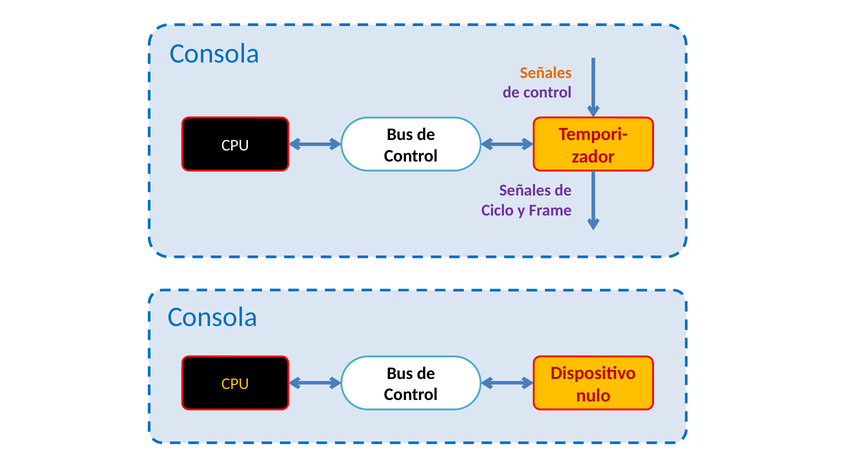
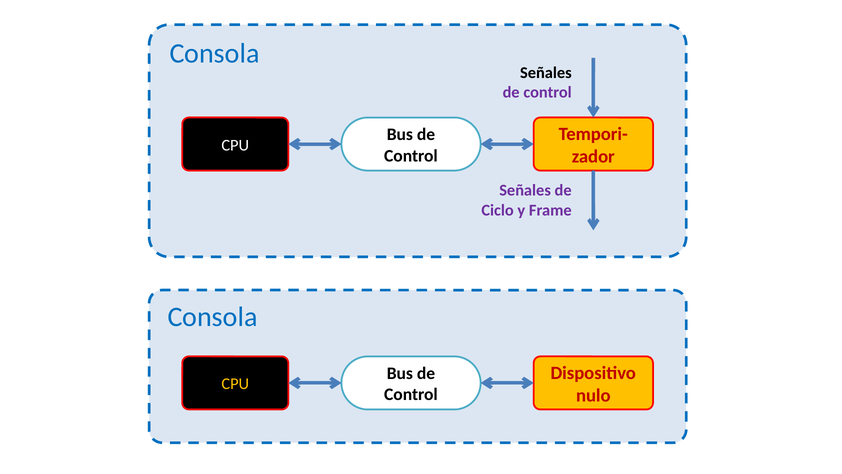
Señales at (546, 73) colour: orange -> black
